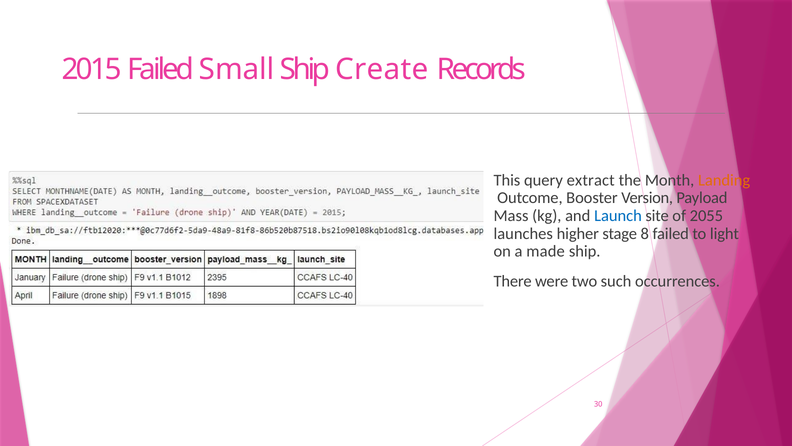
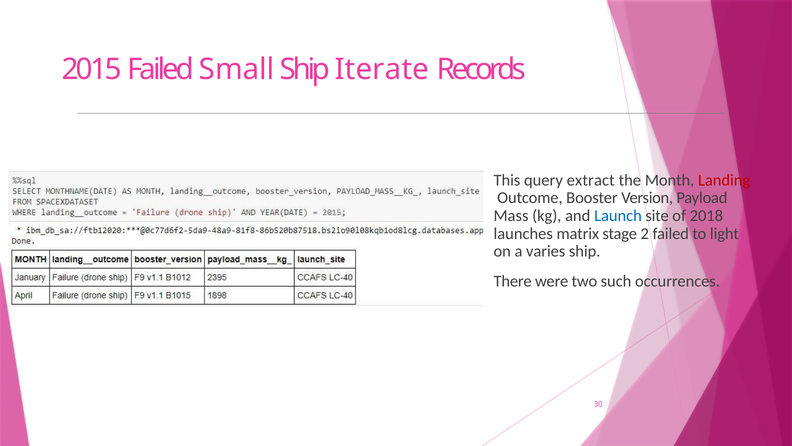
Create: Create -> Iterate
Landing colour: orange -> red
2055: 2055 -> 2018
higher: higher -> matrix
8: 8 -> 2
made: made -> varies
